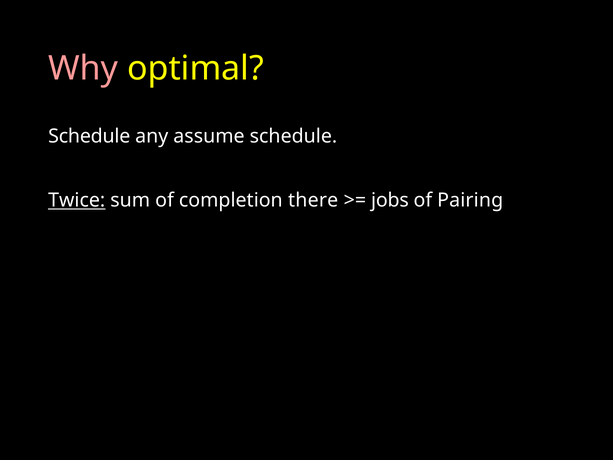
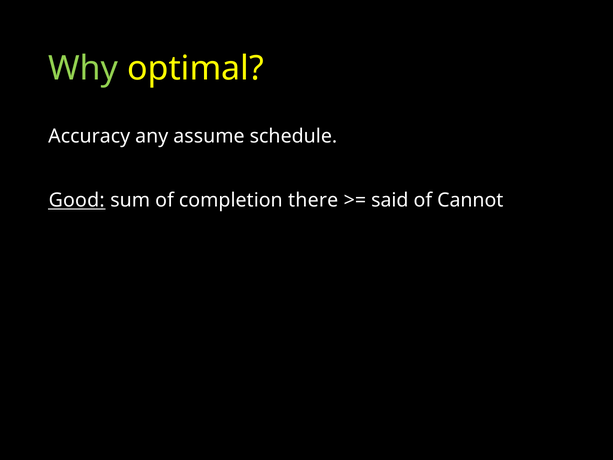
Why colour: pink -> light green
Schedule at (89, 136): Schedule -> Accuracy
Twice: Twice -> Good
jobs: jobs -> said
Pairing: Pairing -> Cannot
